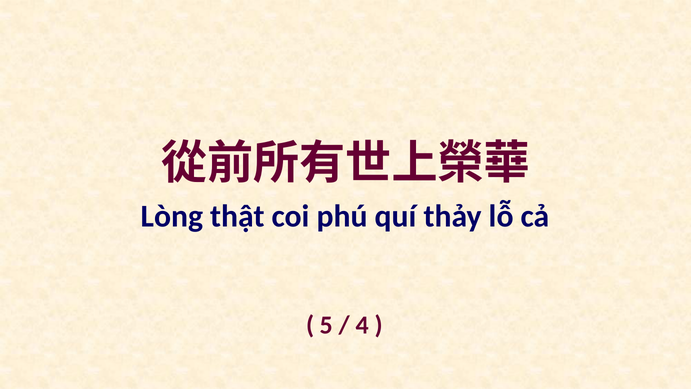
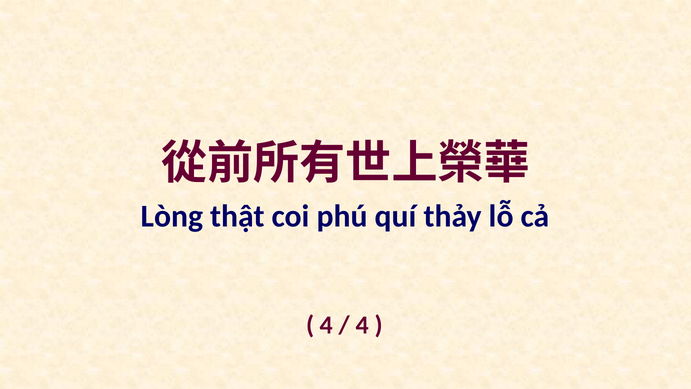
5 at (327, 325): 5 -> 4
